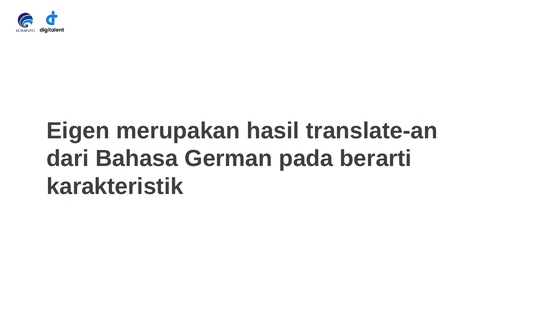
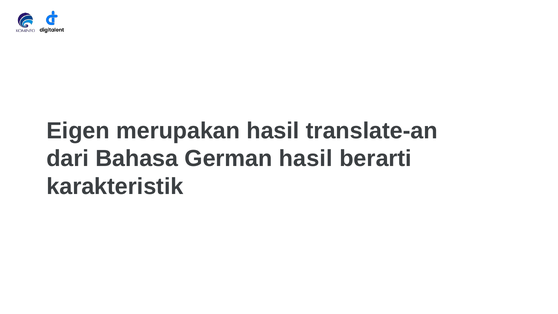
German pada: pada -> hasil
